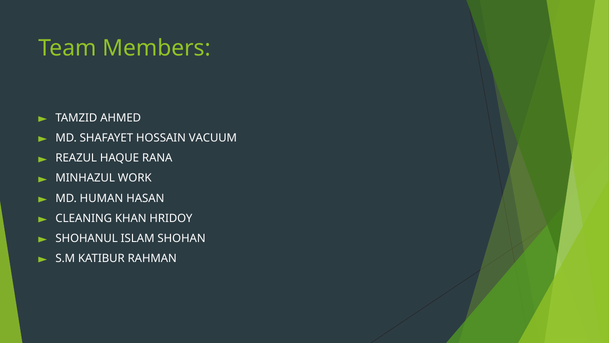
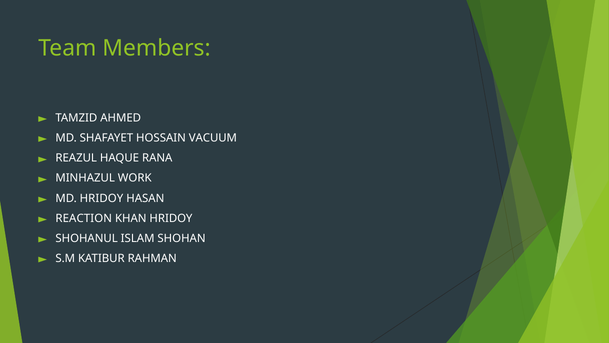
MD HUMAN: HUMAN -> HRIDOY
CLEANING: CLEANING -> REACTION
